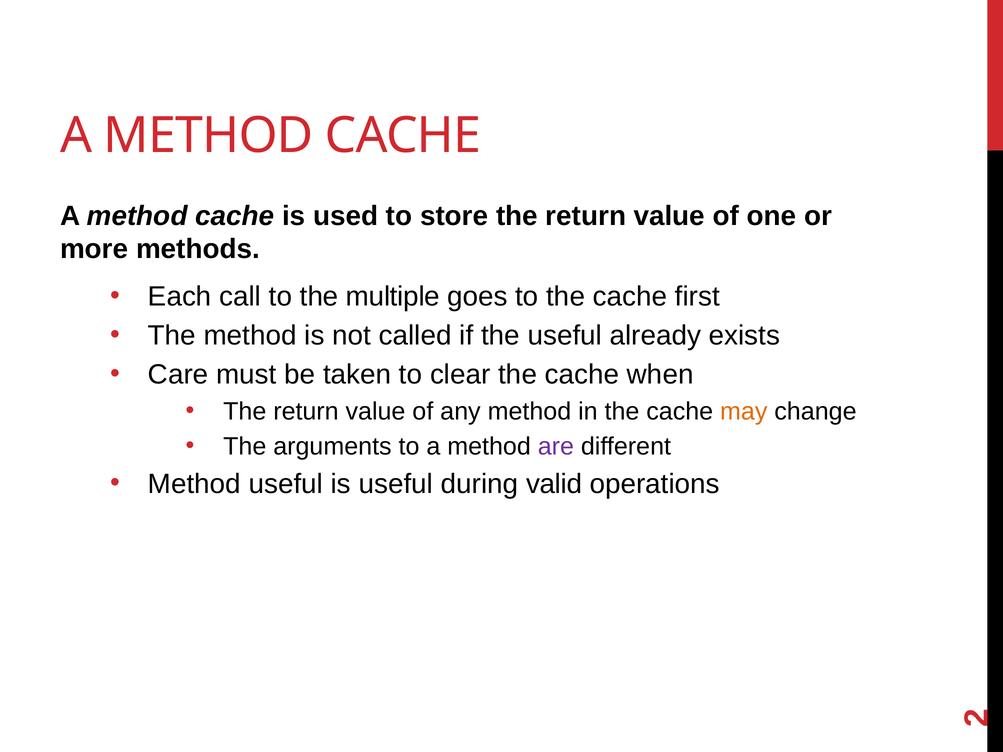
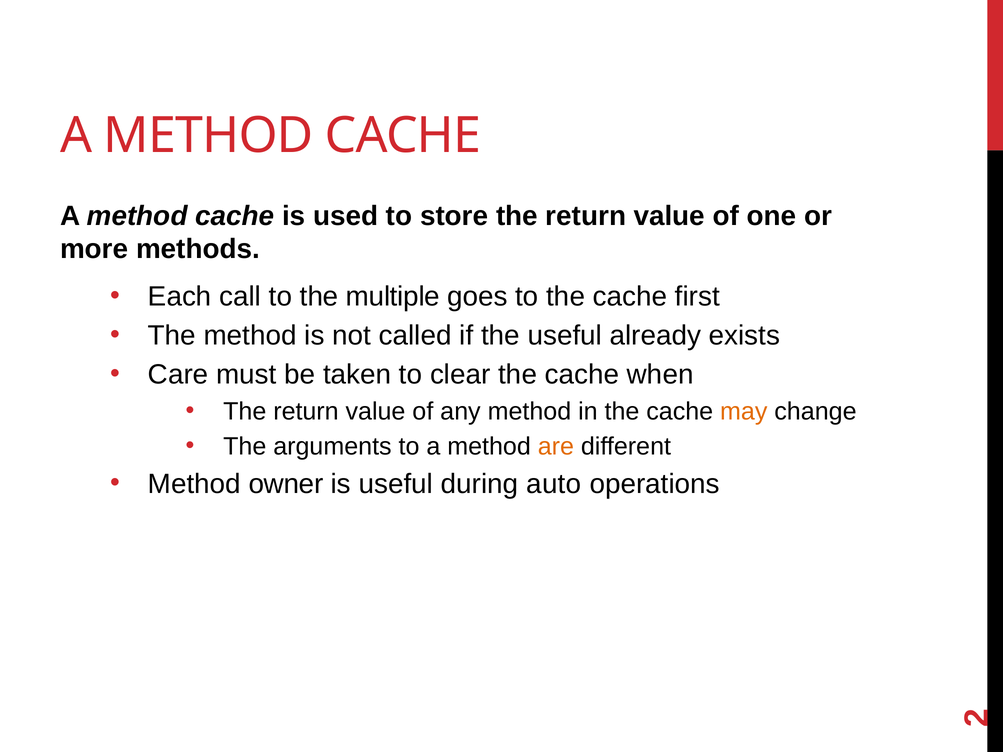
are colour: purple -> orange
Method useful: useful -> owner
valid: valid -> auto
